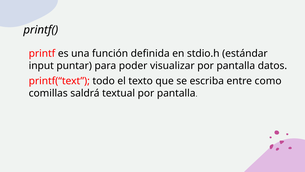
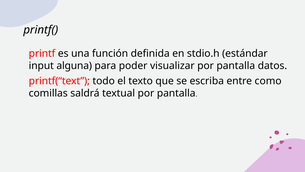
puntar: puntar -> alguna
